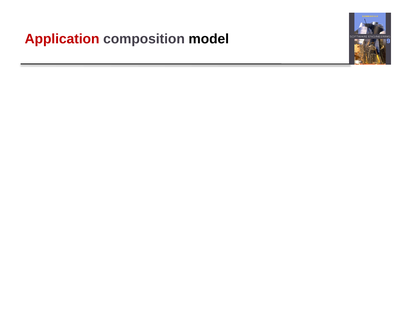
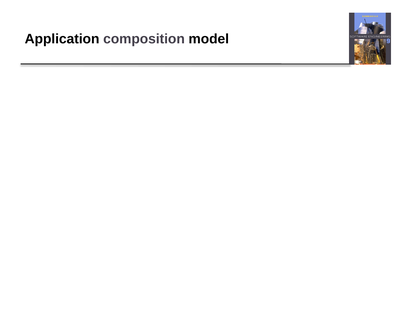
Application at (62, 39) colour: red -> black
